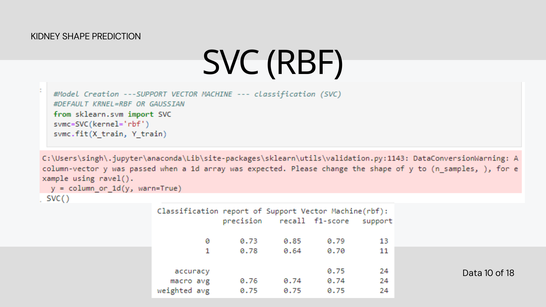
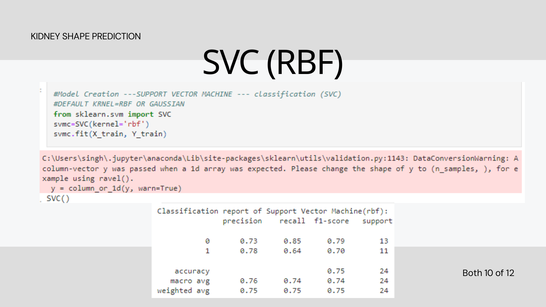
Data: Data -> Both
18: 18 -> 12
